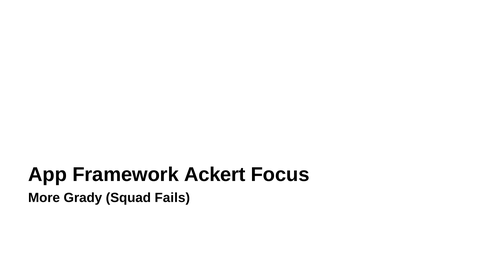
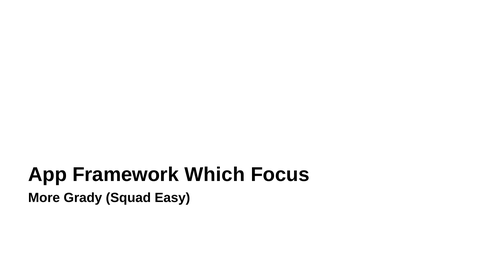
Ackert: Ackert -> Which
Fails: Fails -> Easy
